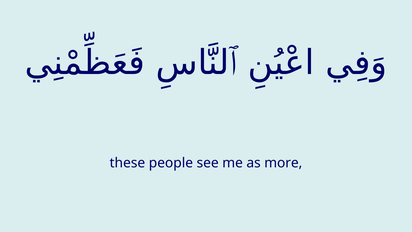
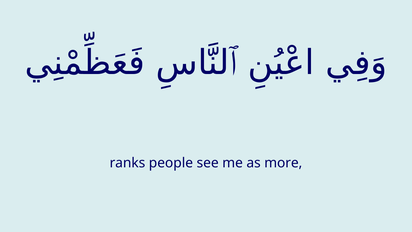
these: these -> ranks
